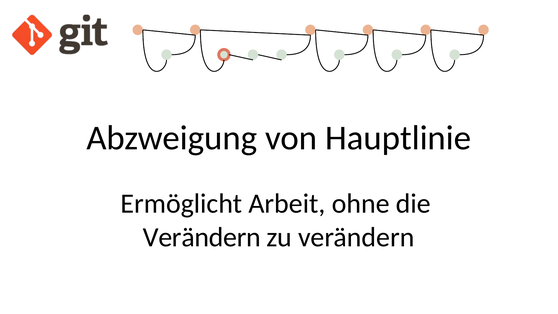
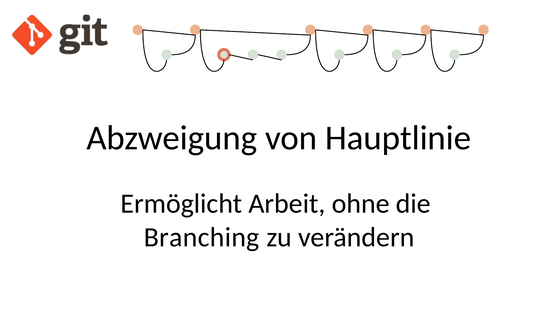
Verändern at (202, 237): Verändern -> Branching
